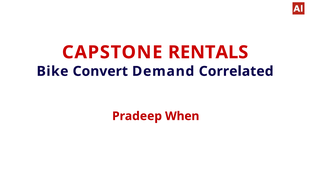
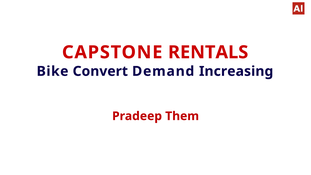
Correlated: Correlated -> Increasing
When: When -> Them
